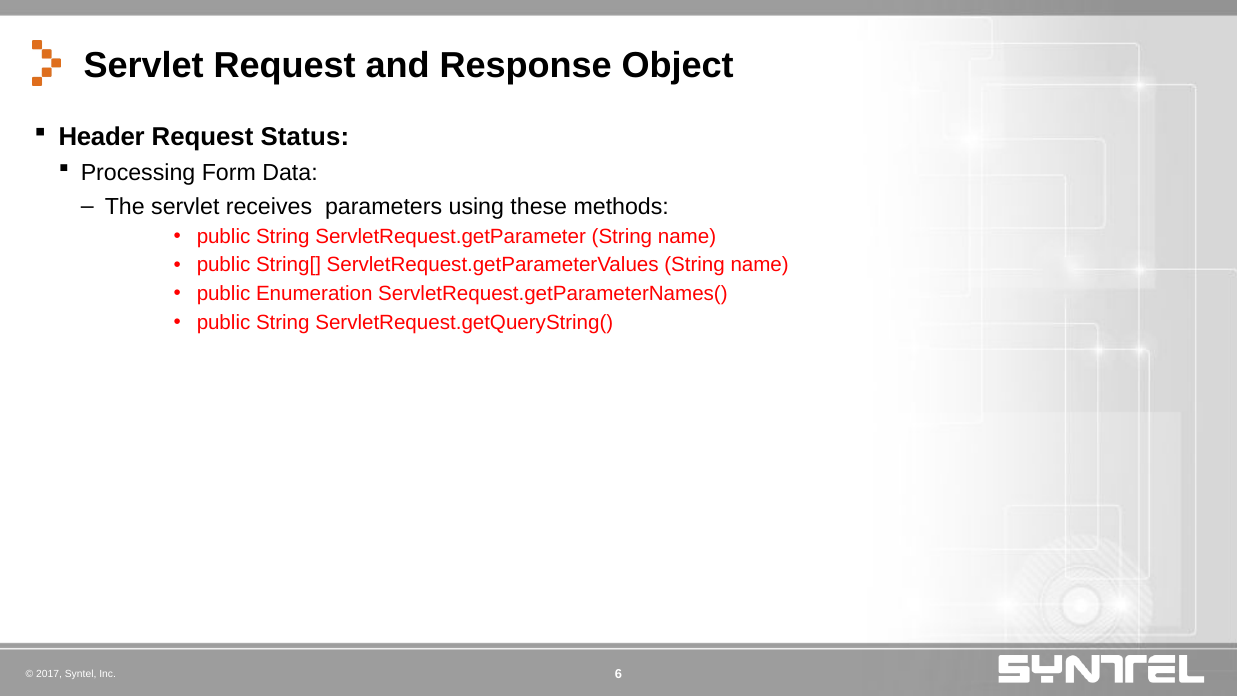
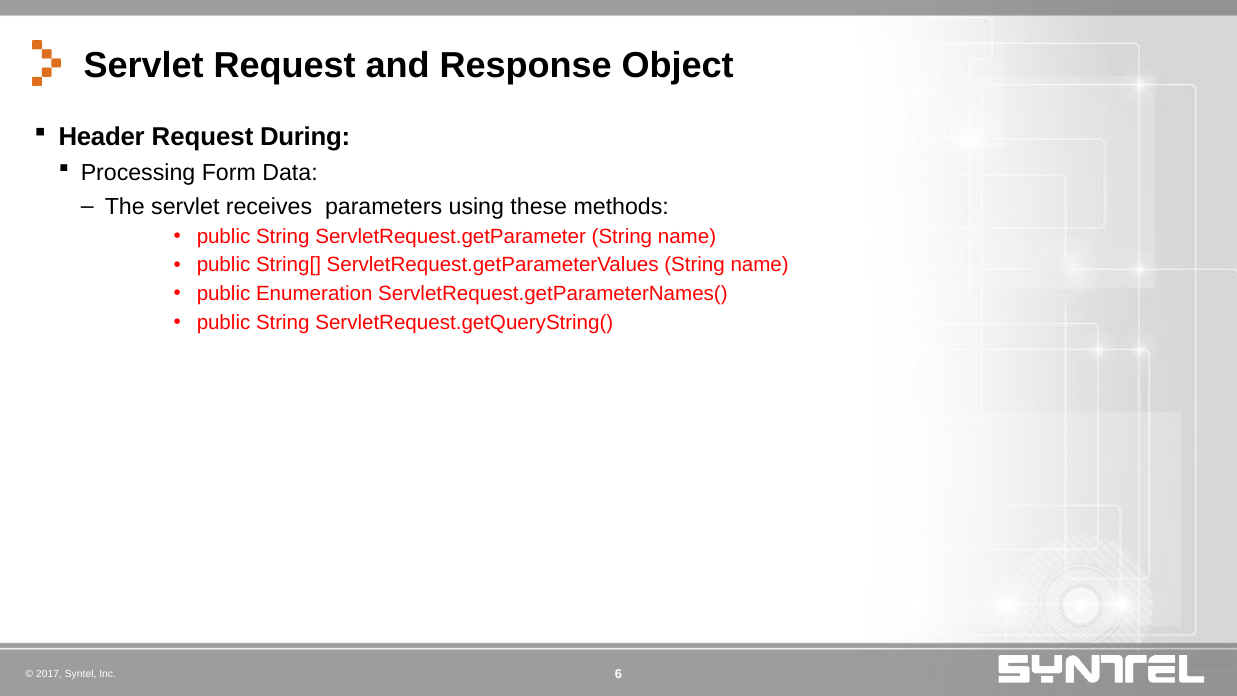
Status: Status -> During
